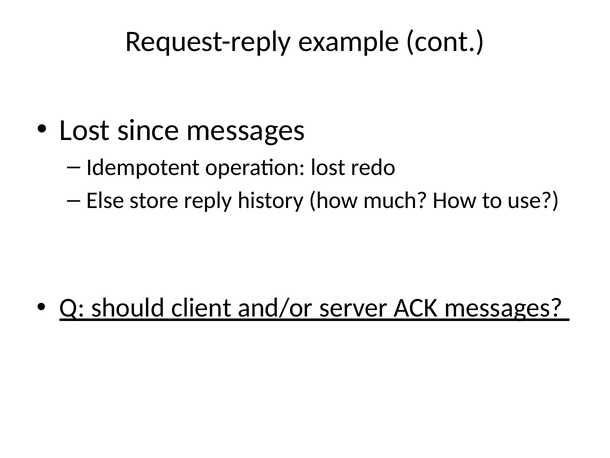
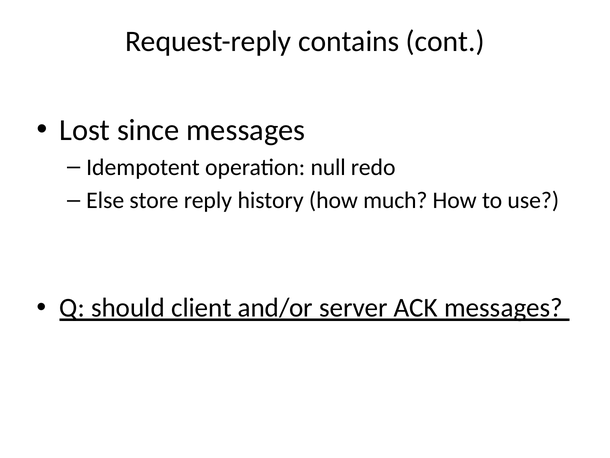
example: example -> contains
operation lost: lost -> null
